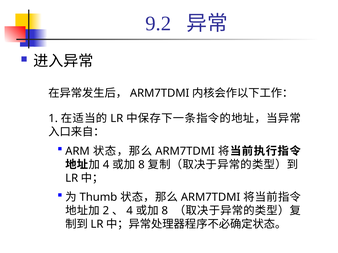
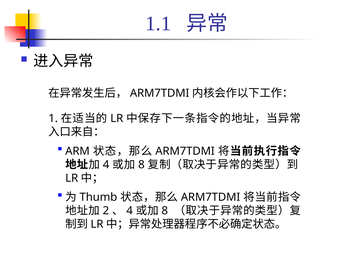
9.2: 9.2 -> 1.1
